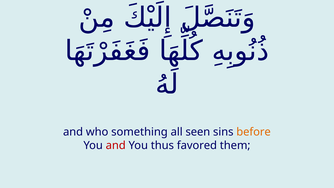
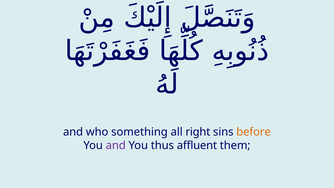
seen: seen -> right
and at (116, 145) colour: red -> purple
favored: favored -> affluent
